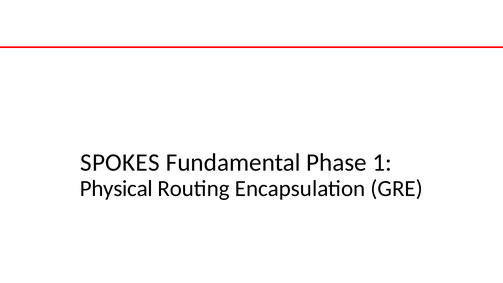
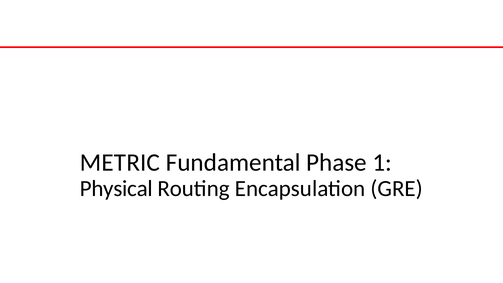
SPOKES: SPOKES -> METRIC
